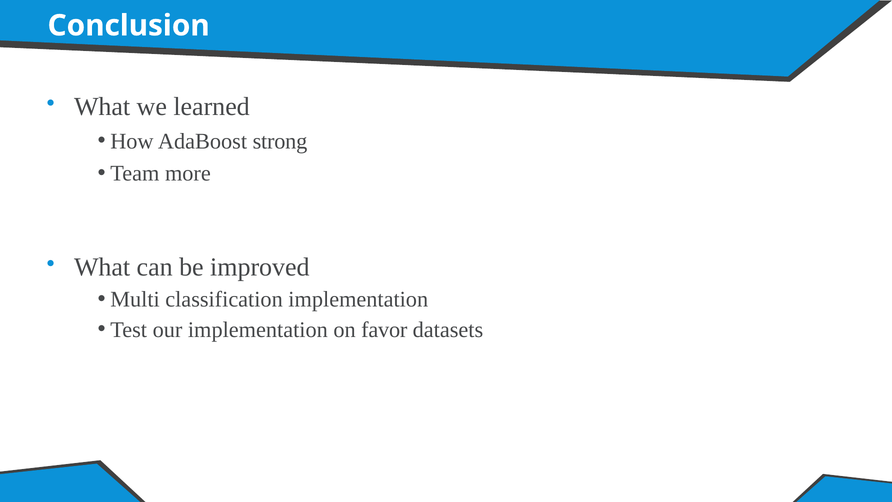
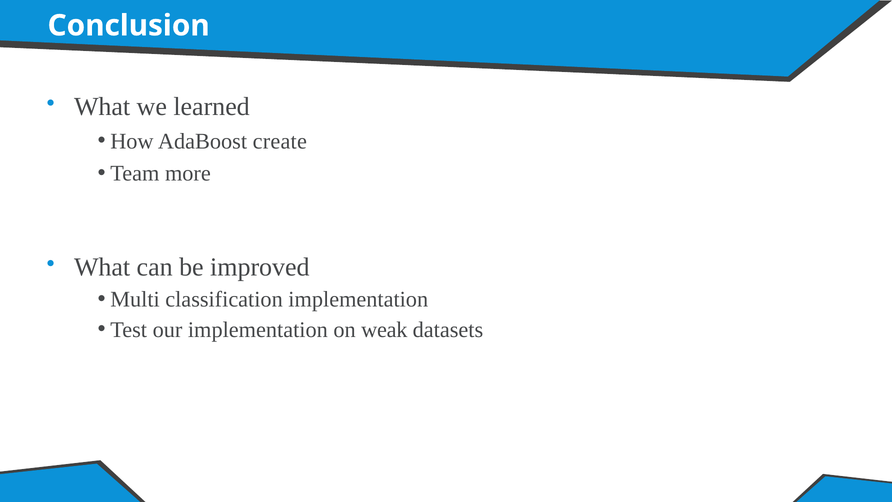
strong: strong -> create
favor: favor -> weak
